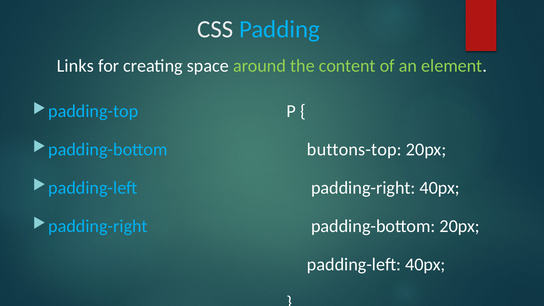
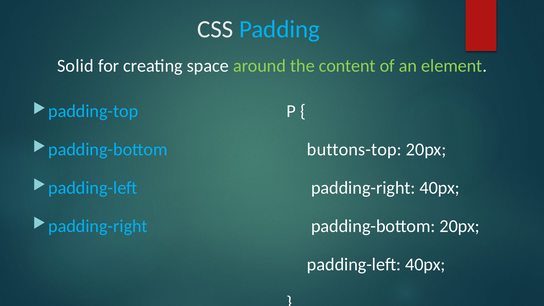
Links: Links -> Solid
